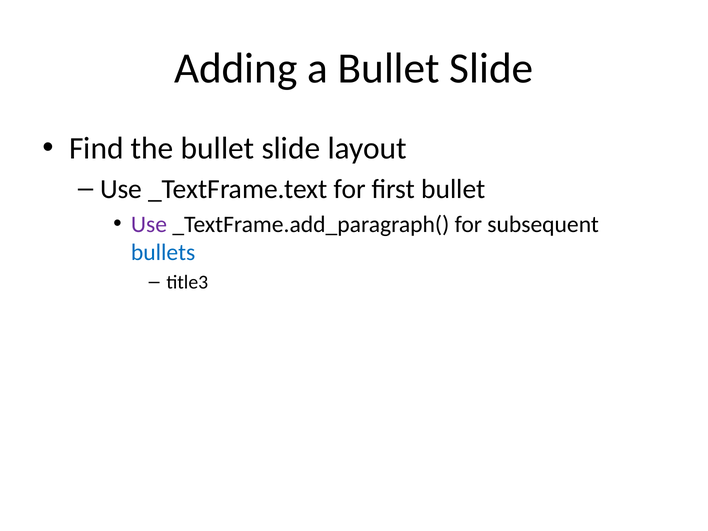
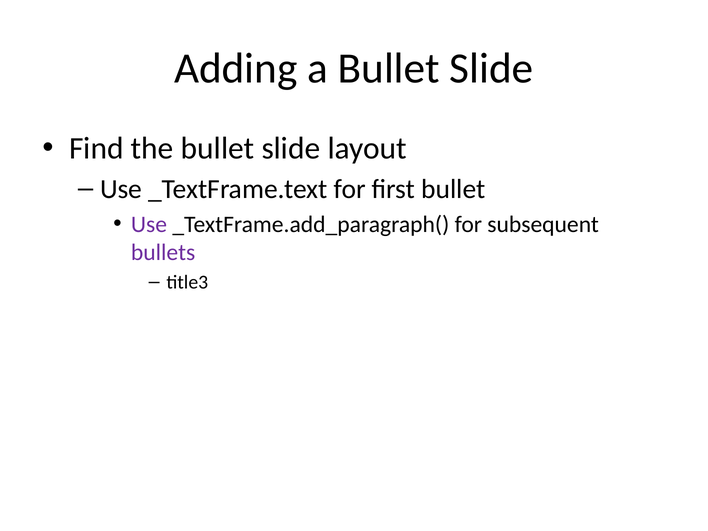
bullets colour: blue -> purple
